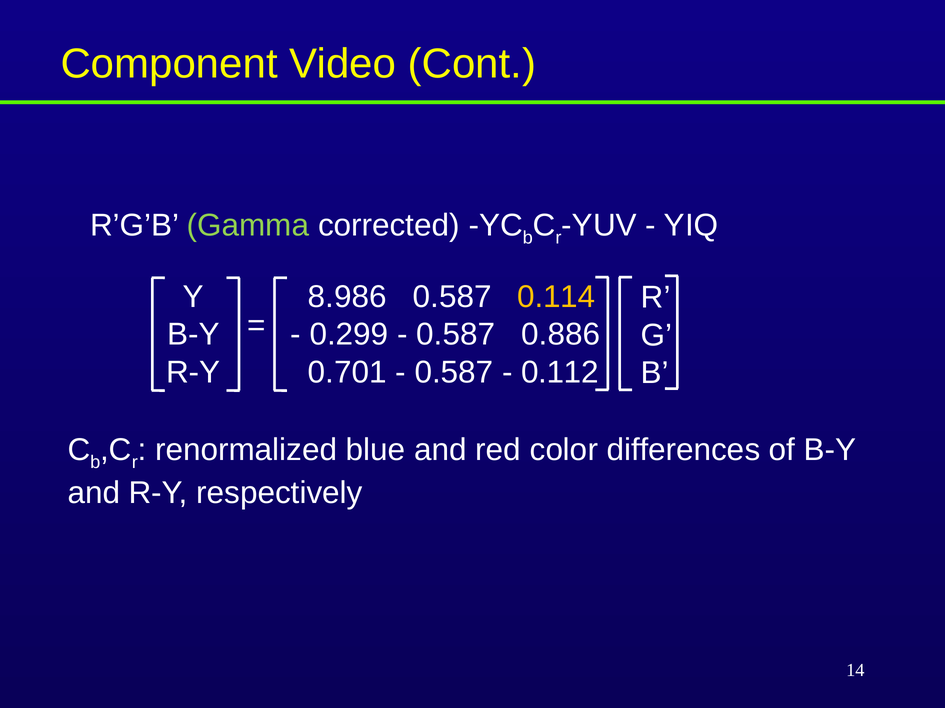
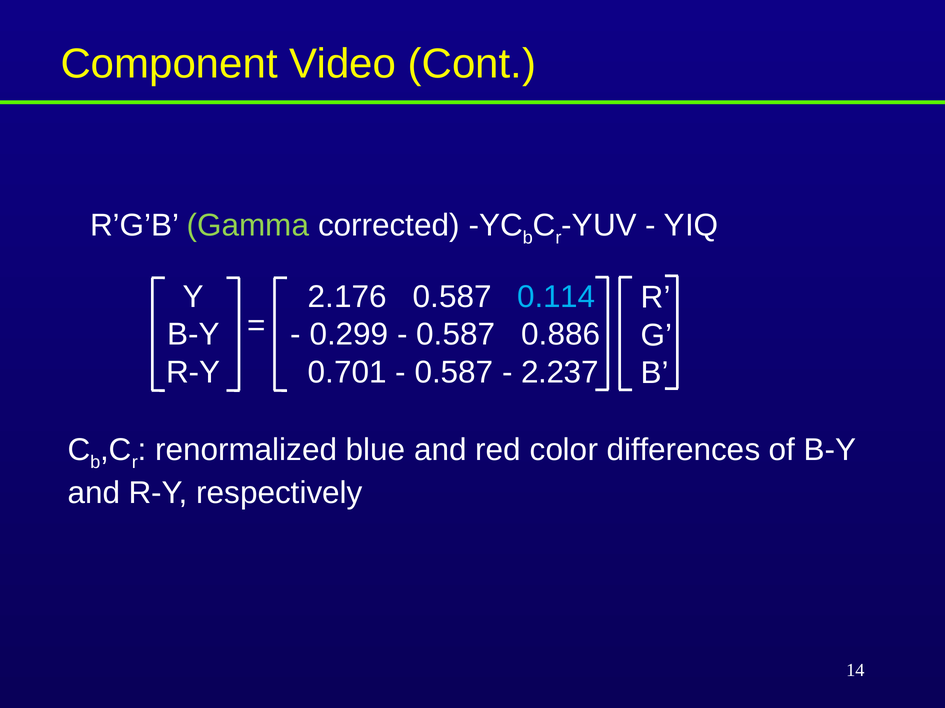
8.986: 8.986 -> 2.176
0.114 colour: yellow -> light blue
0.112: 0.112 -> 2.237
